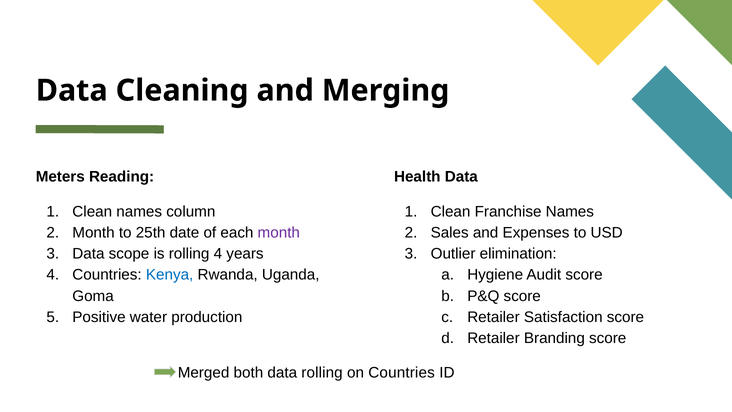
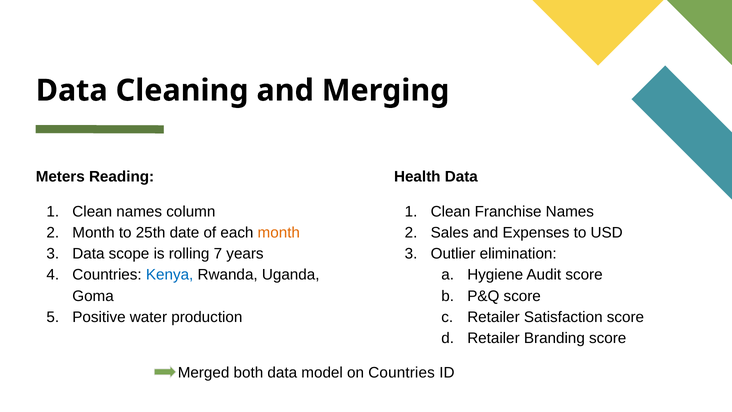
month at (279, 233) colour: purple -> orange
rolling 4: 4 -> 7
data rolling: rolling -> model
